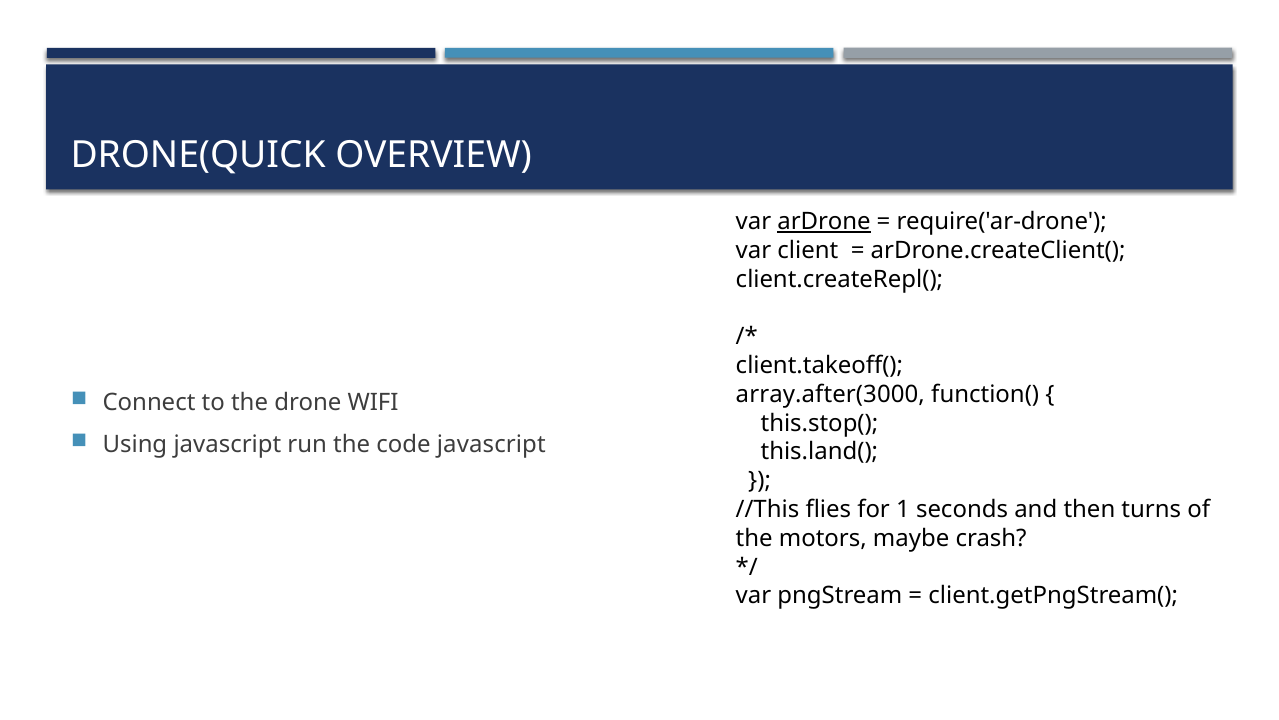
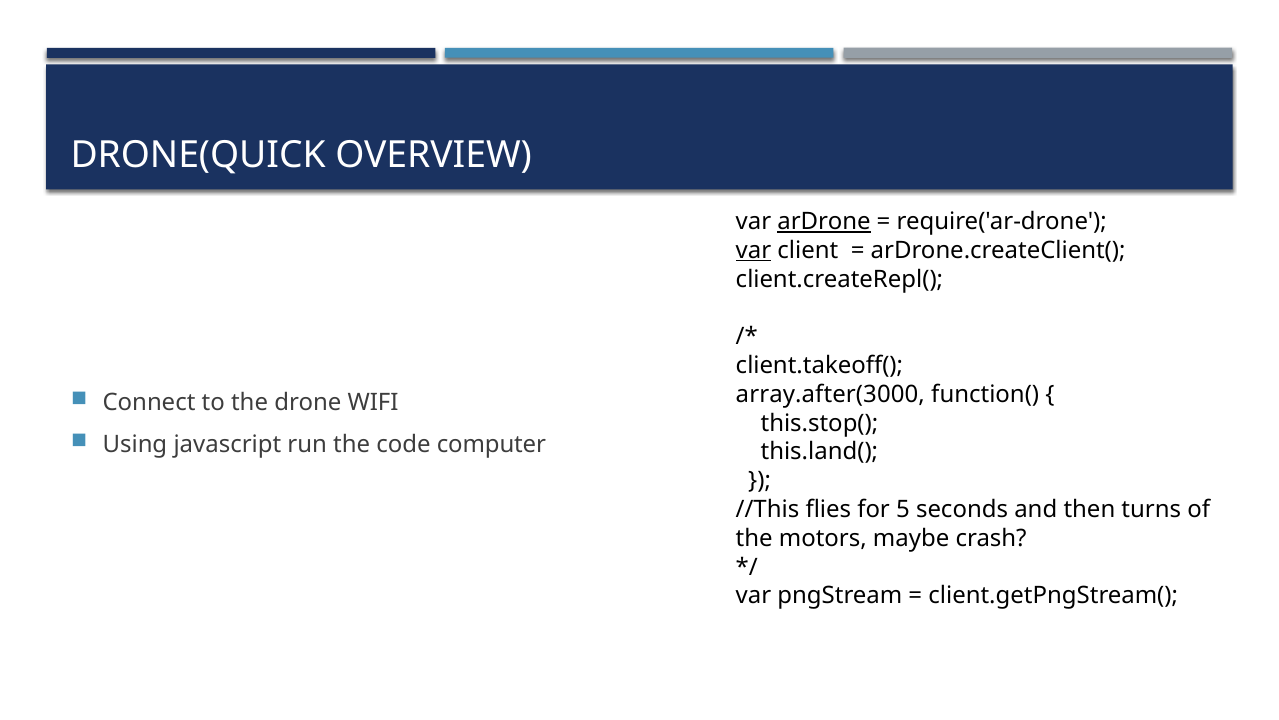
var at (753, 250) underline: none -> present
code javascript: javascript -> computer
1: 1 -> 5
